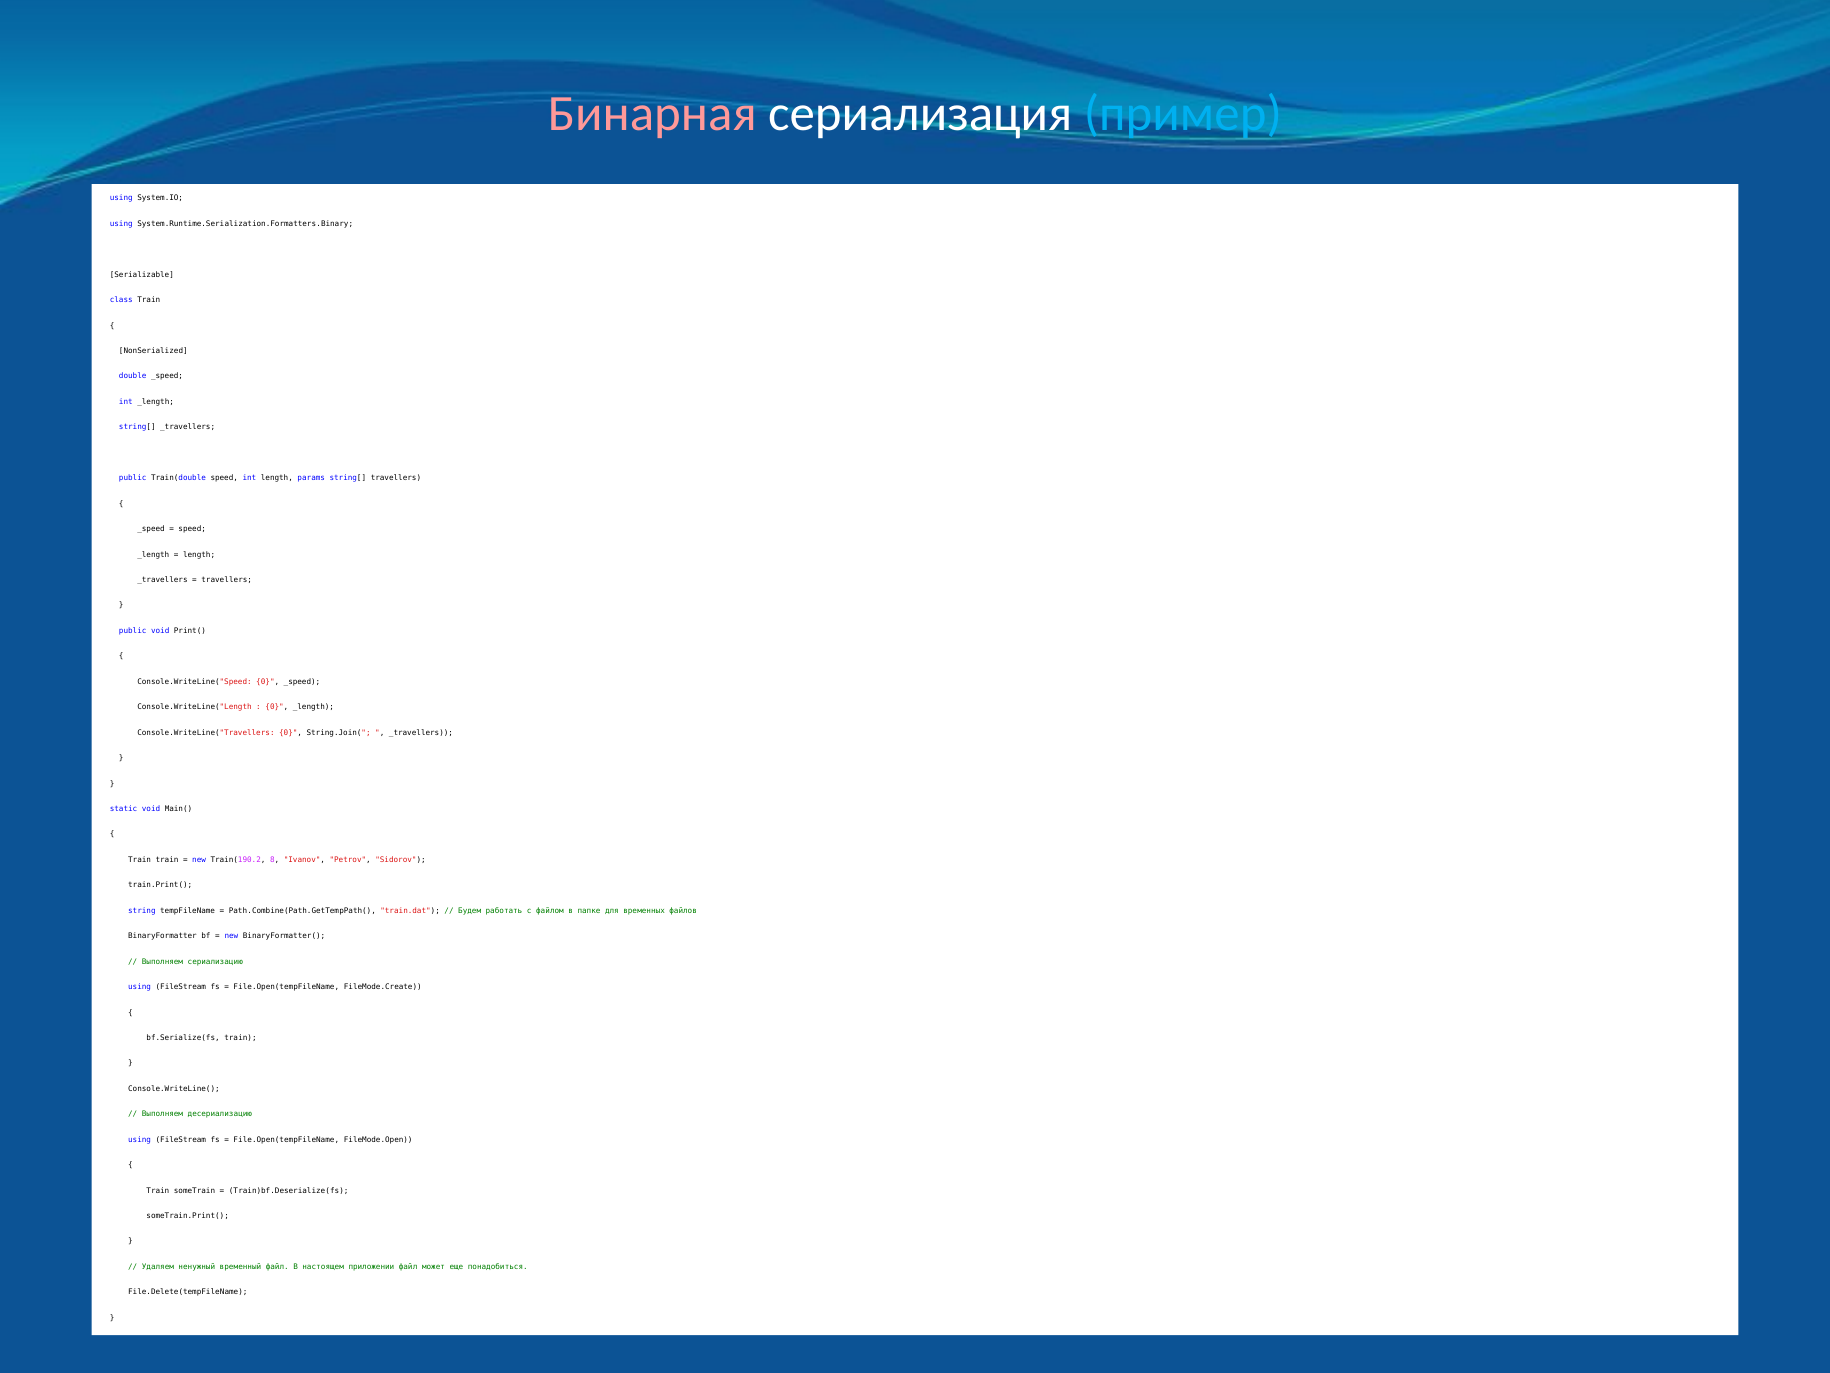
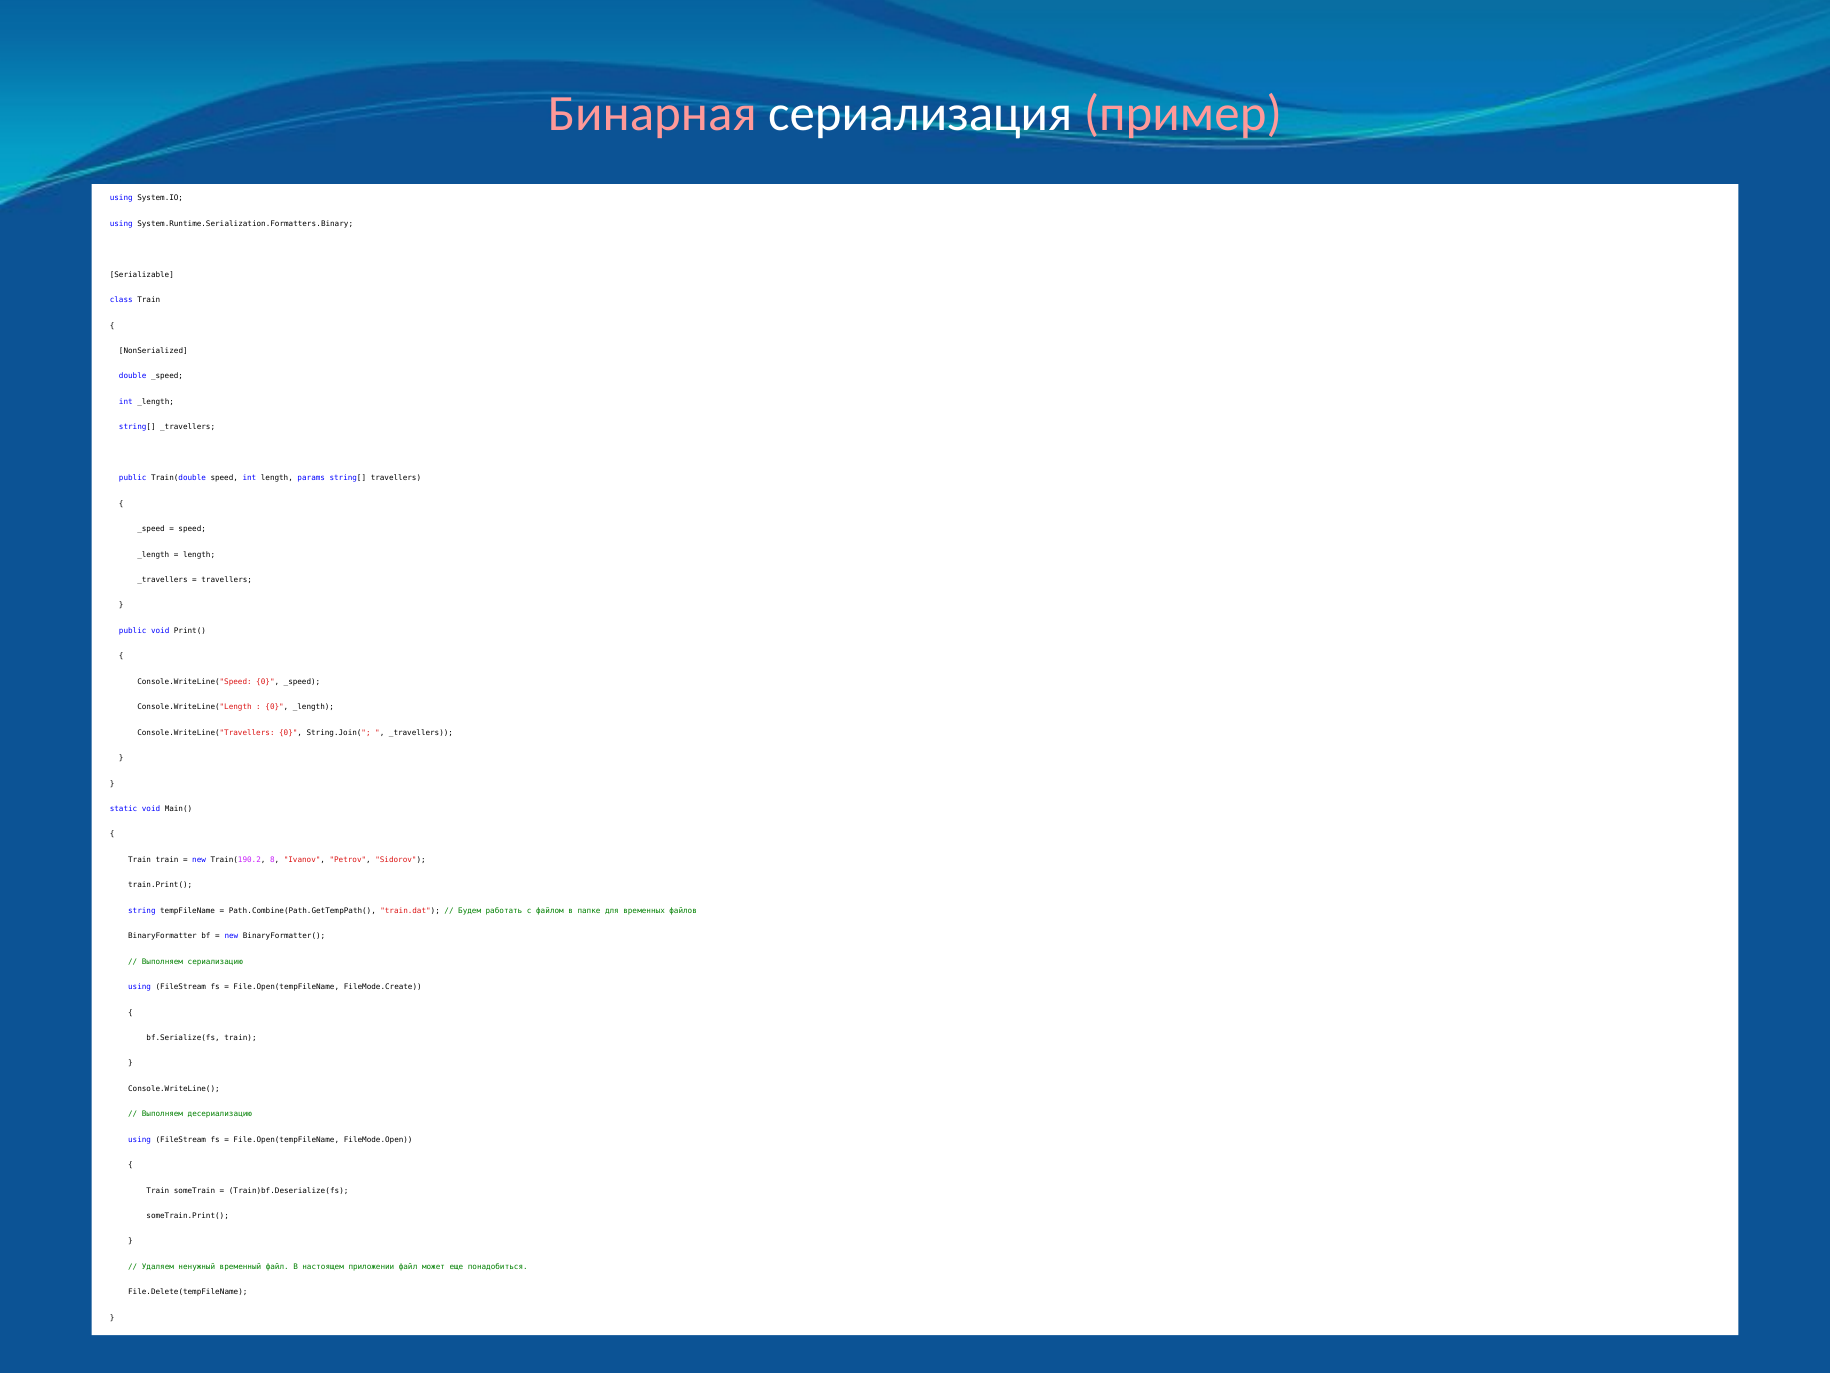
пример colour: light blue -> pink
